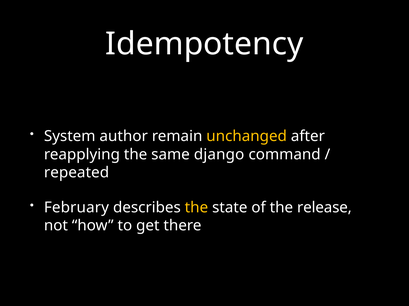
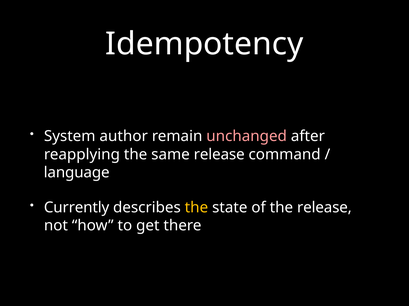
unchanged colour: yellow -> pink
same django: django -> release
repeated: repeated -> language
February: February -> Currently
